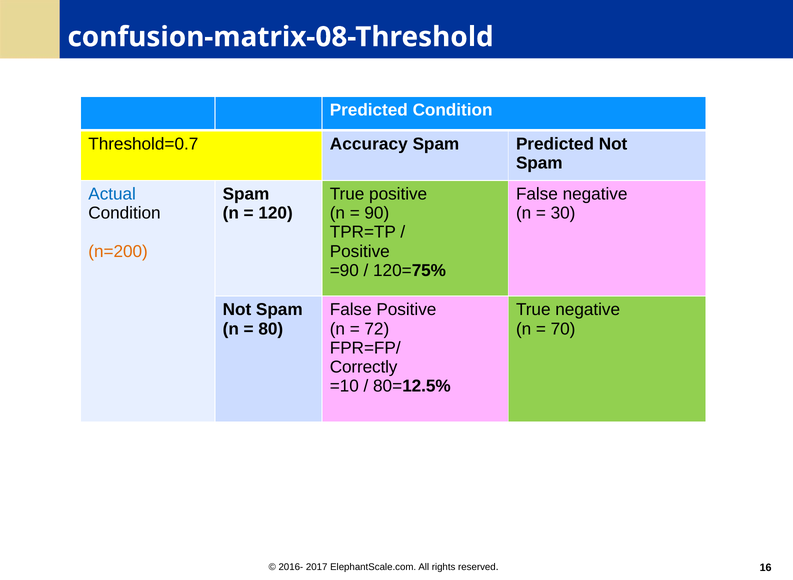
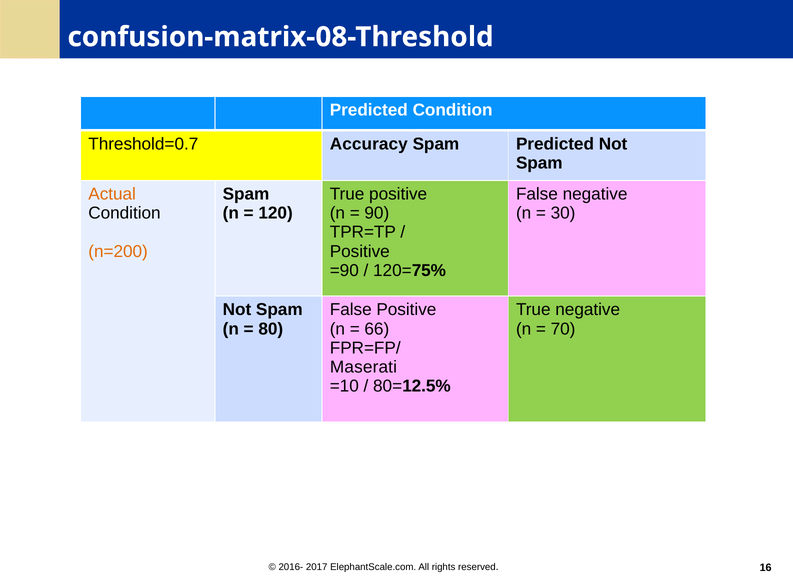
Actual colour: blue -> orange
72: 72 -> 66
Correctly: Correctly -> Maserati
